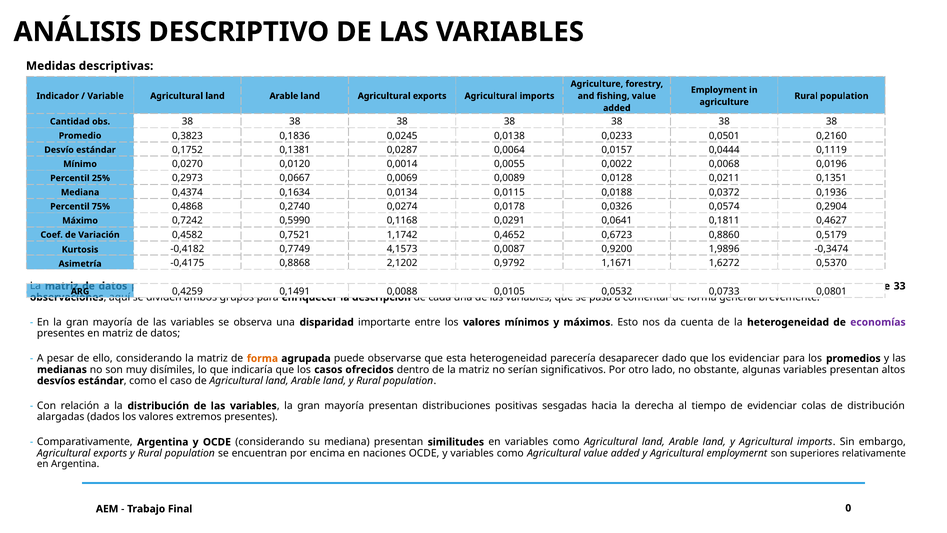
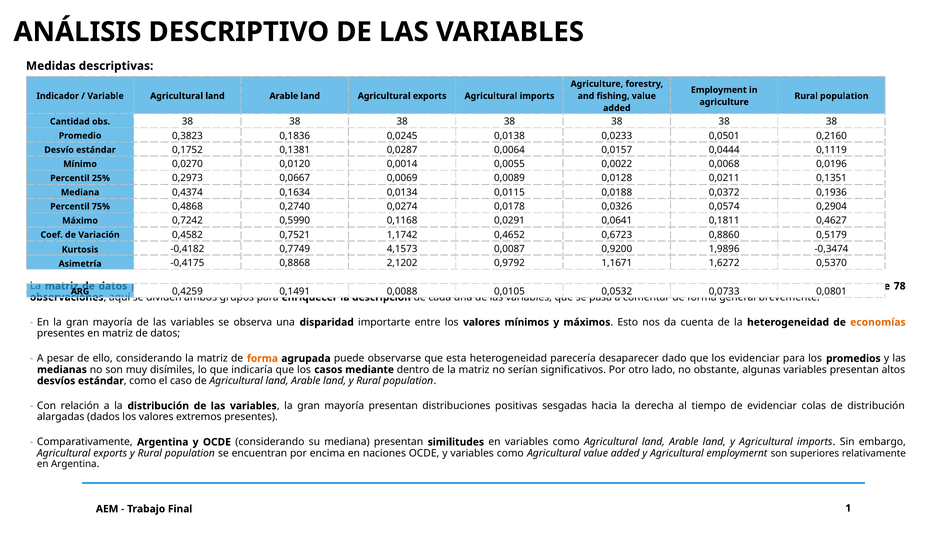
33: 33 -> 78
economías colour: purple -> orange
ofrecidos: ofrecidos -> mediante
0: 0 -> 1
